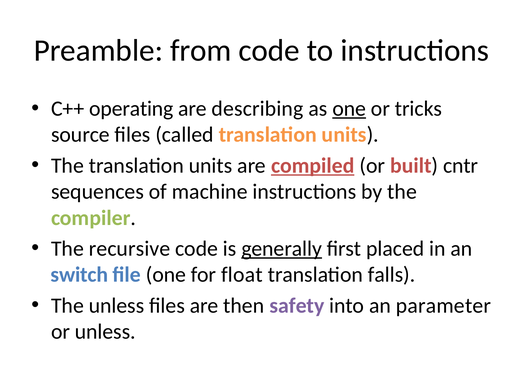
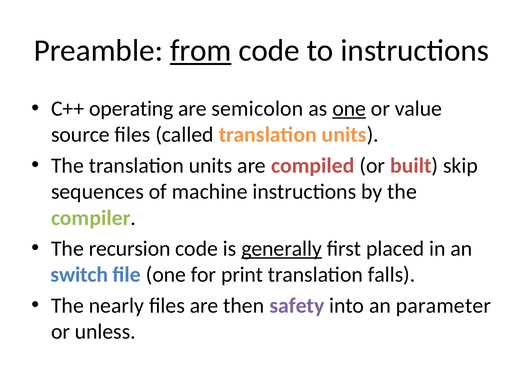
from underline: none -> present
describing: describing -> semicolon
tricks: tricks -> value
compiled underline: present -> none
cntr: cntr -> skip
recursive: recursive -> recursion
float: float -> print
The unless: unless -> nearly
